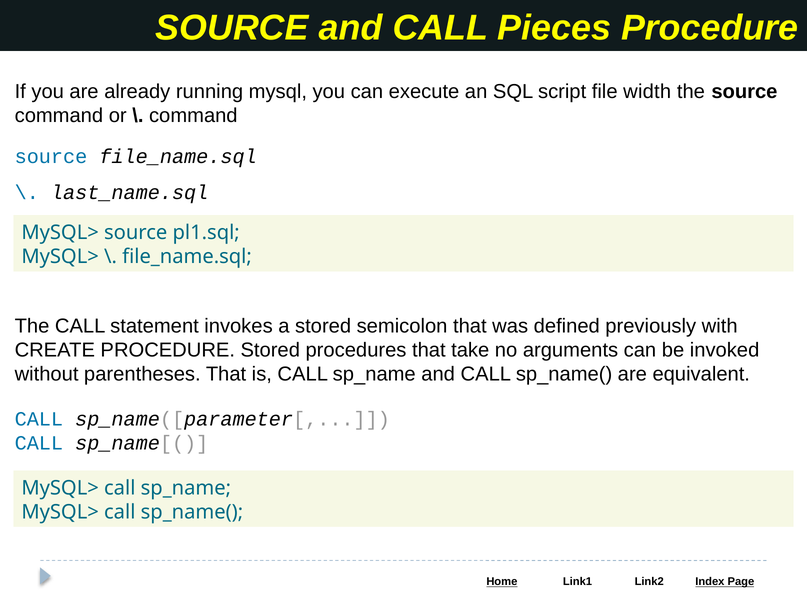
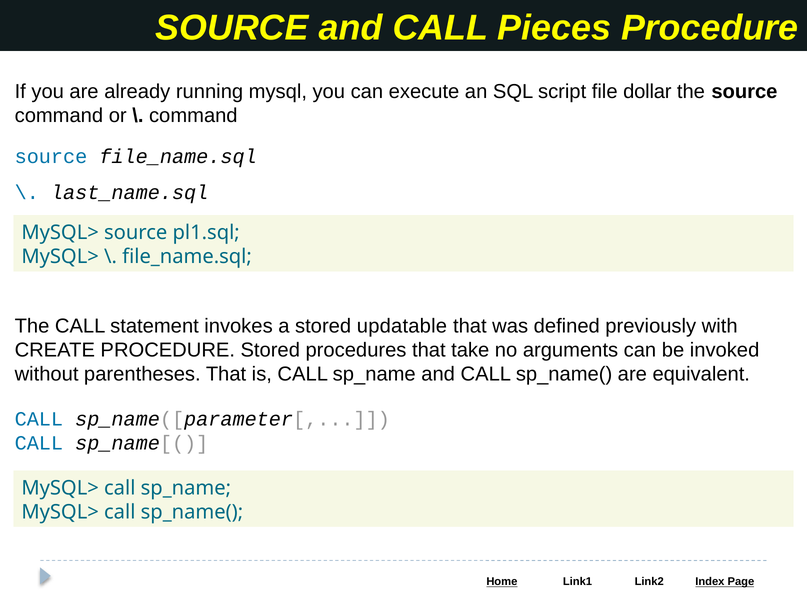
width: width -> dollar
semicolon: semicolon -> updatable
